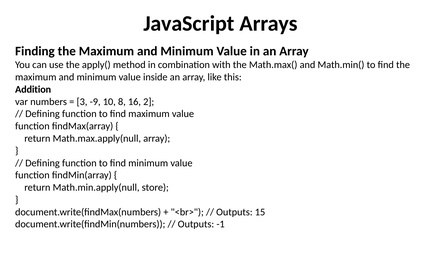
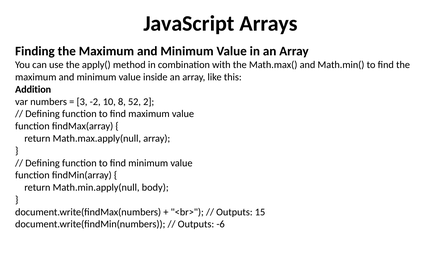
-9: -9 -> -2
16: 16 -> 52
store: store -> body
-1: -1 -> -6
